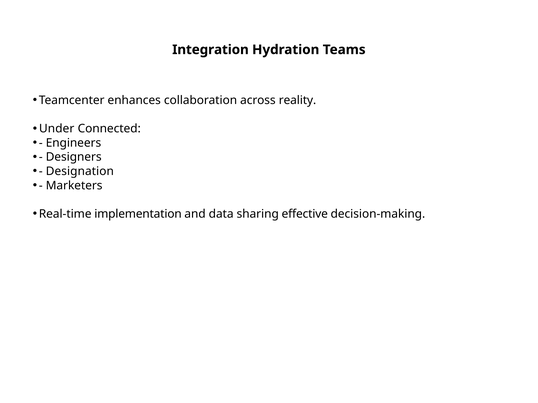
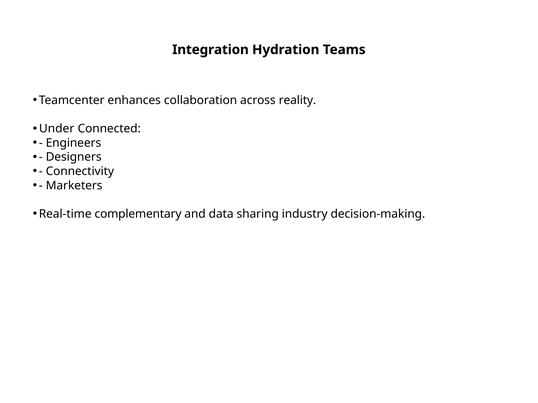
Designation: Designation -> Connectivity
implementation: implementation -> complementary
effective: effective -> industry
